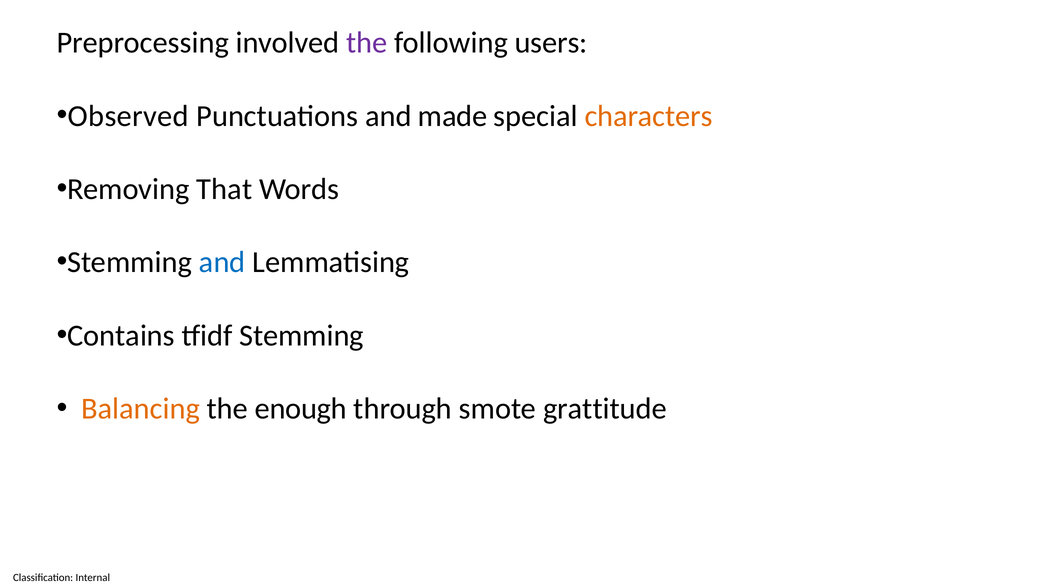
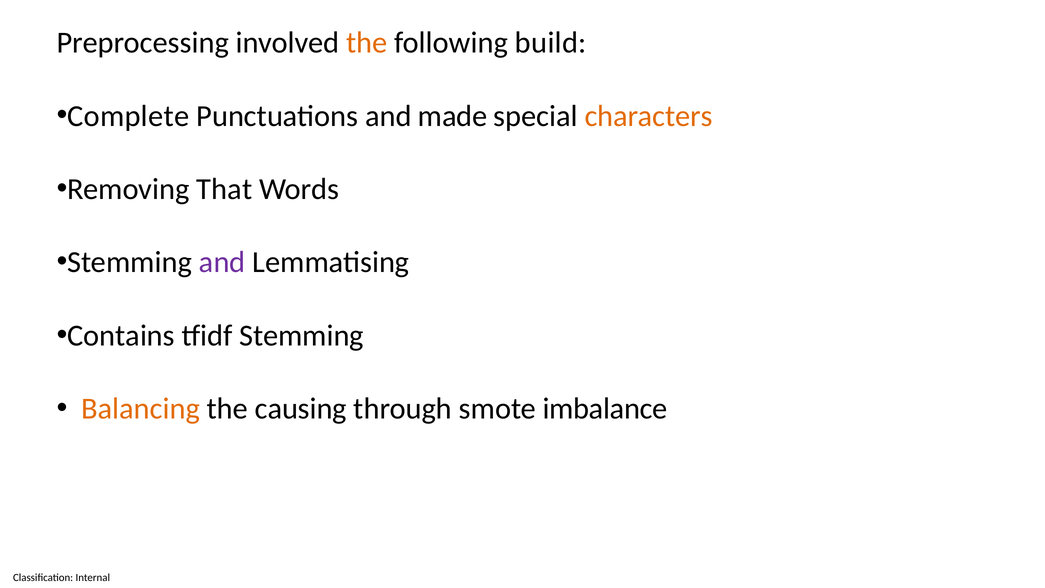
the at (367, 43) colour: purple -> orange
users: users -> build
Observed: Observed -> Complete
and at (222, 262) colour: blue -> purple
enough: enough -> causing
grattitude: grattitude -> imbalance
